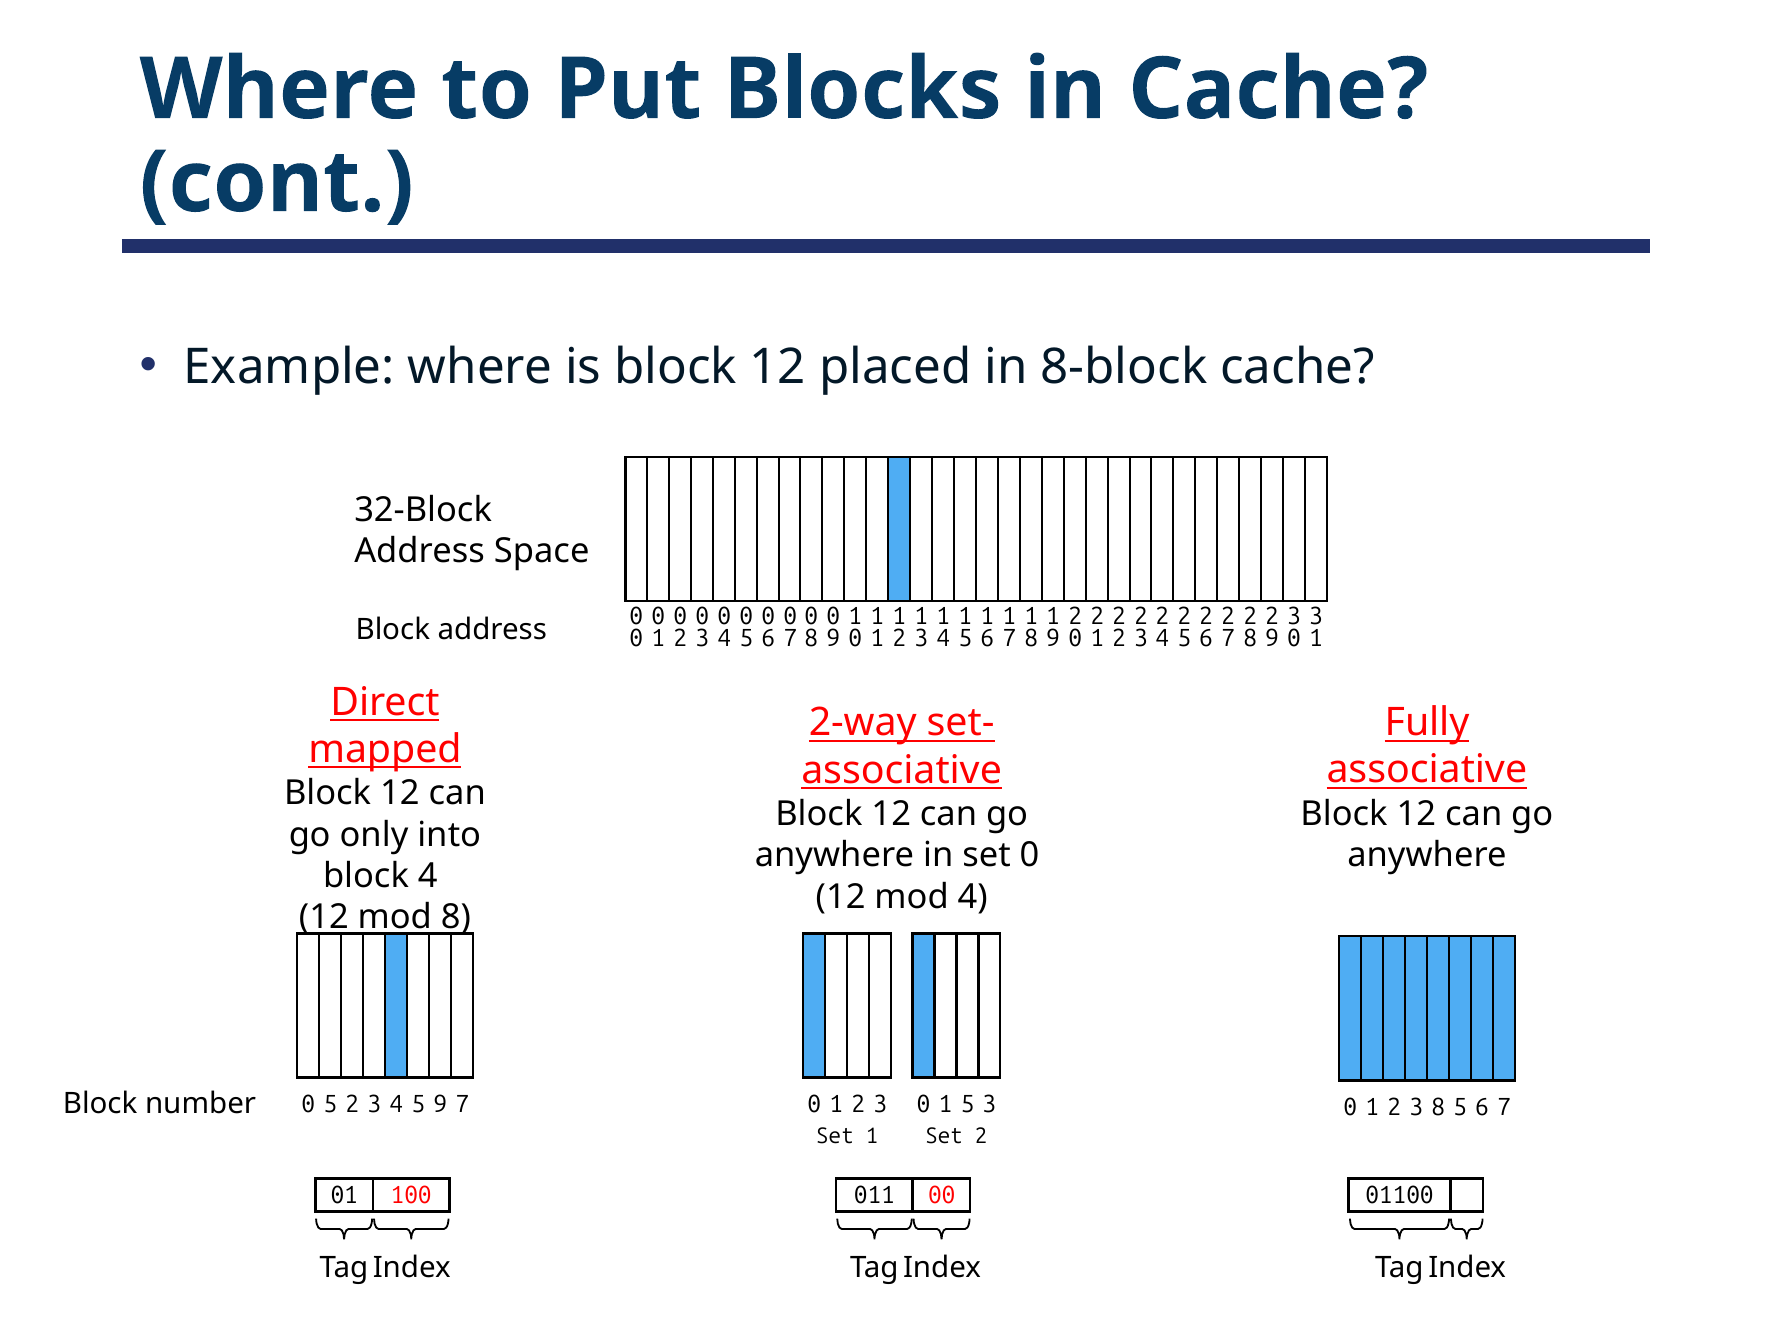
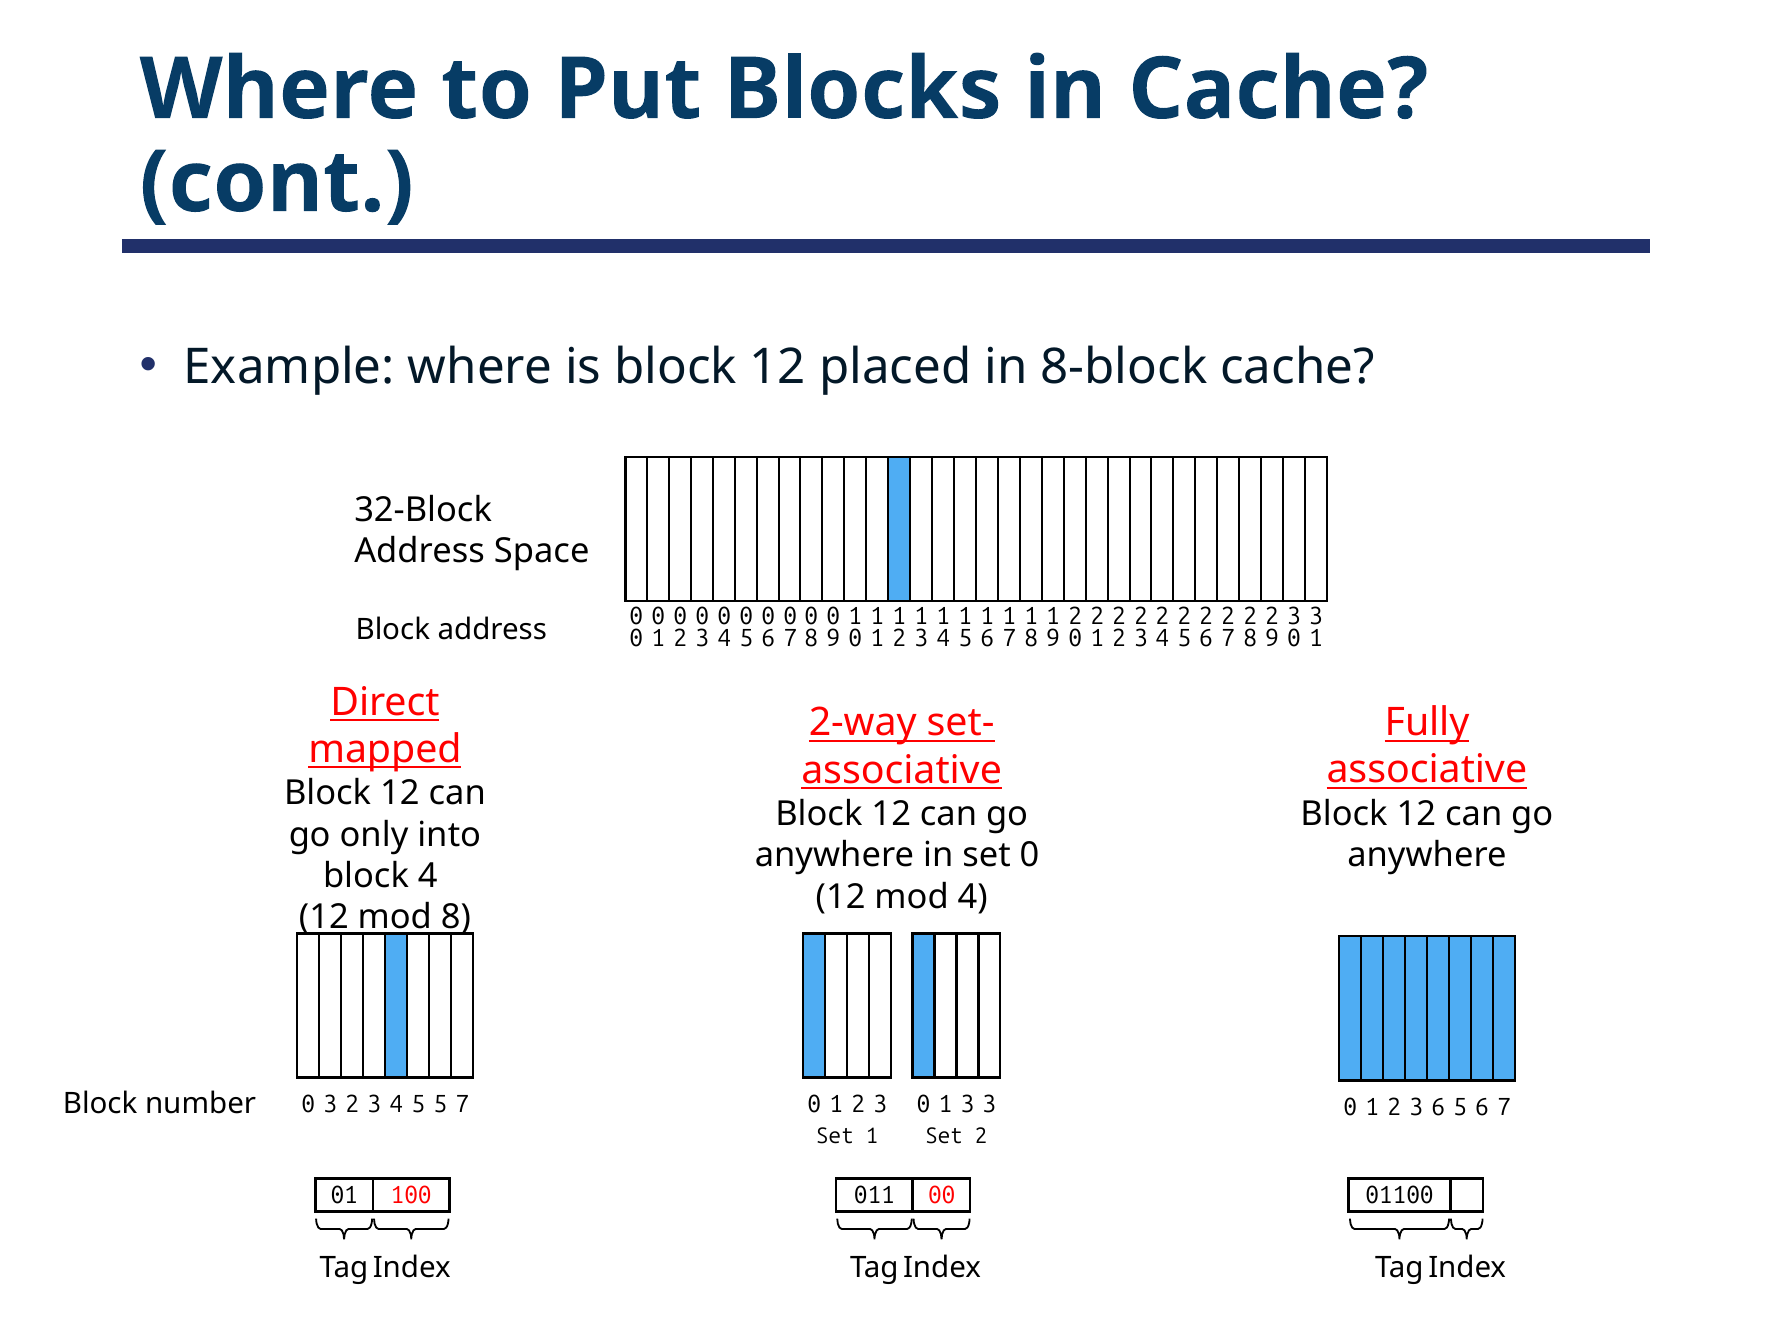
0 1 5: 5 -> 3
5 at (330, 1104): 5 -> 3
5 9: 9 -> 5
3 8: 8 -> 6
